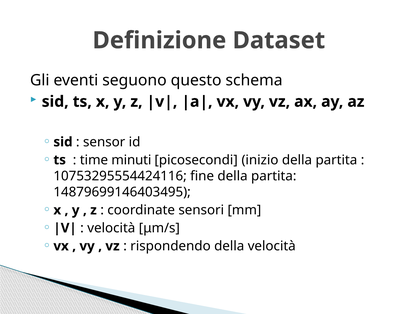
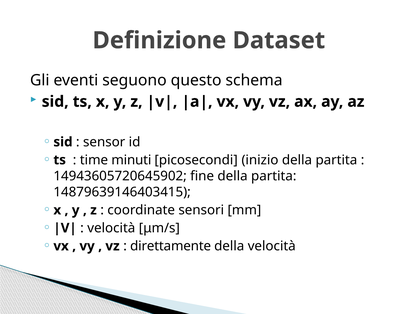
10753295554424116: 10753295554424116 -> 14943605720645902
14879699146403495: 14879699146403495 -> 14879639146403415
rispondendo: rispondendo -> direttamente
